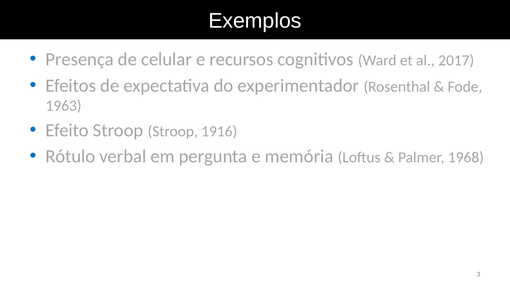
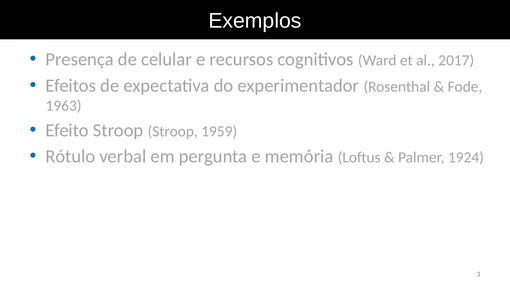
1916: 1916 -> 1959
1968: 1968 -> 1924
